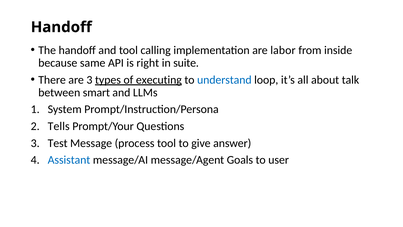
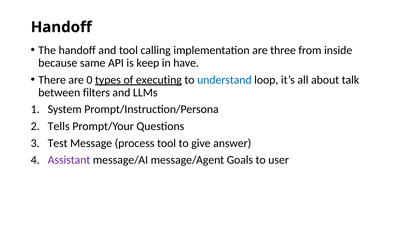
labor: labor -> three
right: right -> keep
suite: suite -> have
are 3: 3 -> 0
smart: smart -> filters
Assistant colour: blue -> purple
